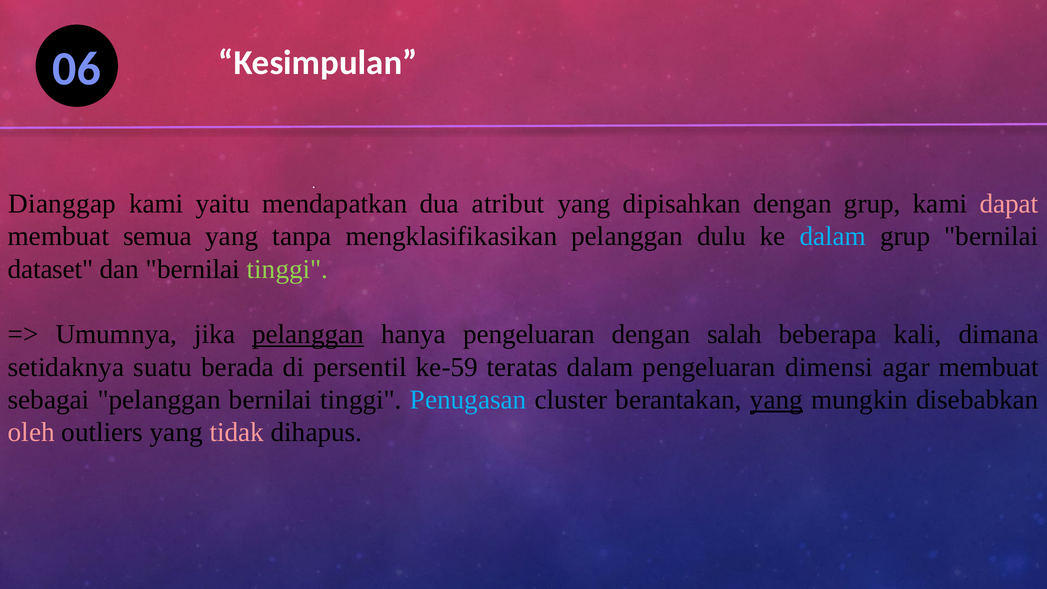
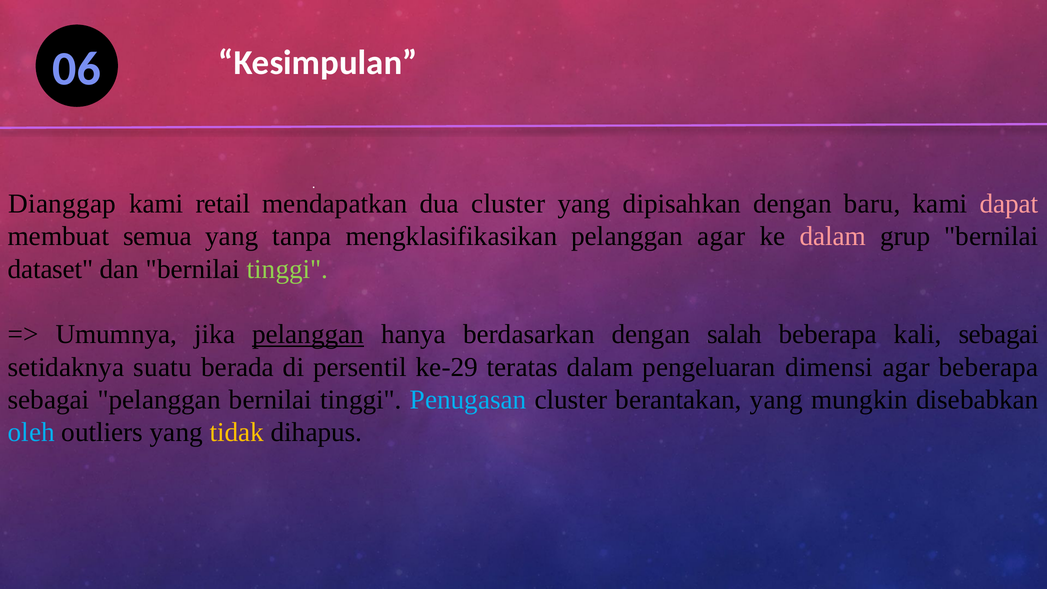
yaitu: yaitu -> retail
dua atribut: atribut -> cluster
dengan grup: grup -> baru
pelanggan dulu: dulu -> agar
dalam at (833, 236) colour: light blue -> pink
hanya pengeluaran: pengeluaran -> berdasarkan
kali dimana: dimana -> sebagai
ke-59: ke-59 -> ke-29
agar membuat: membuat -> beberapa
yang at (776, 400) underline: present -> none
oleh colour: pink -> light blue
tidak colour: pink -> yellow
